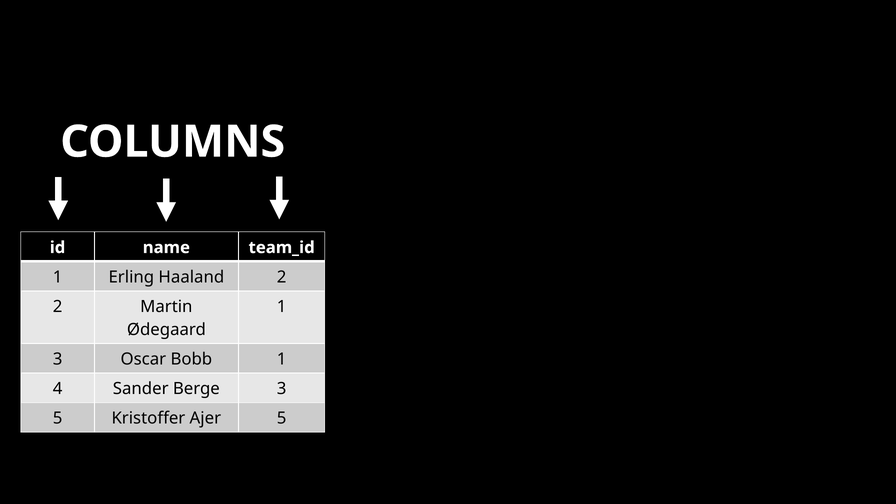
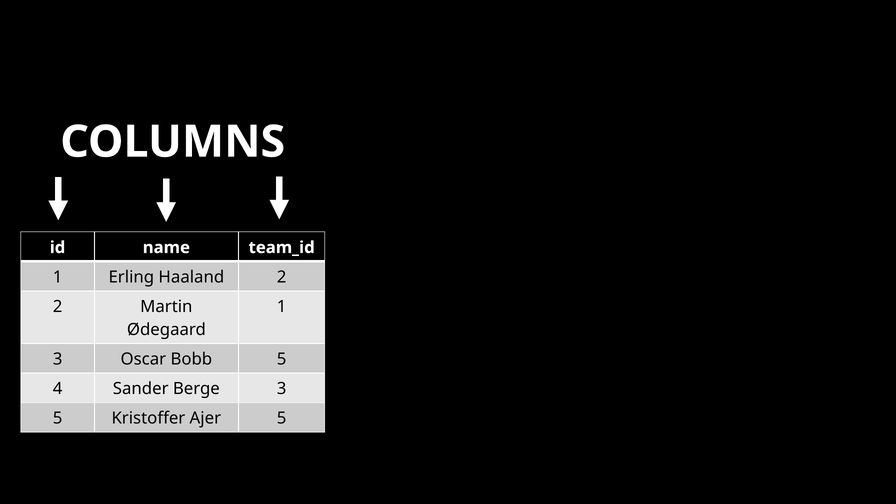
Bobb 1: 1 -> 5
